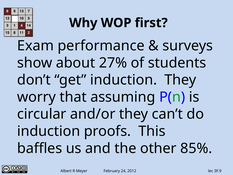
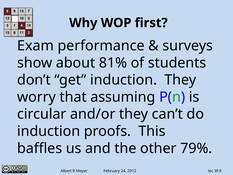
27%: 27% -> 81%
85%: 85% -> 79%
